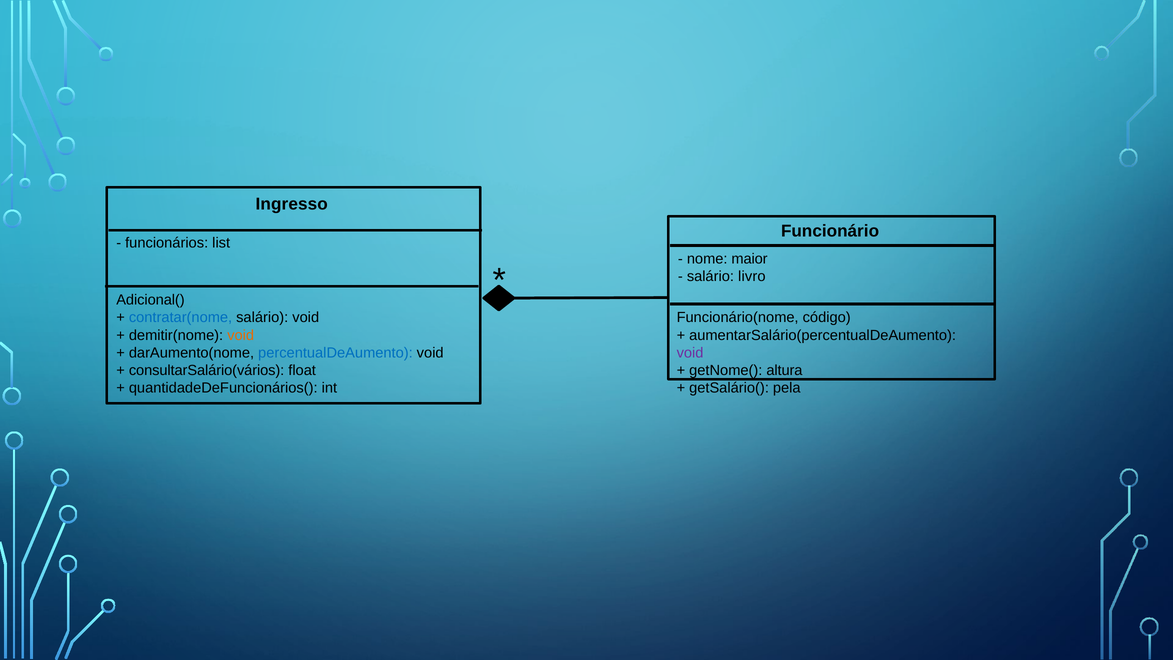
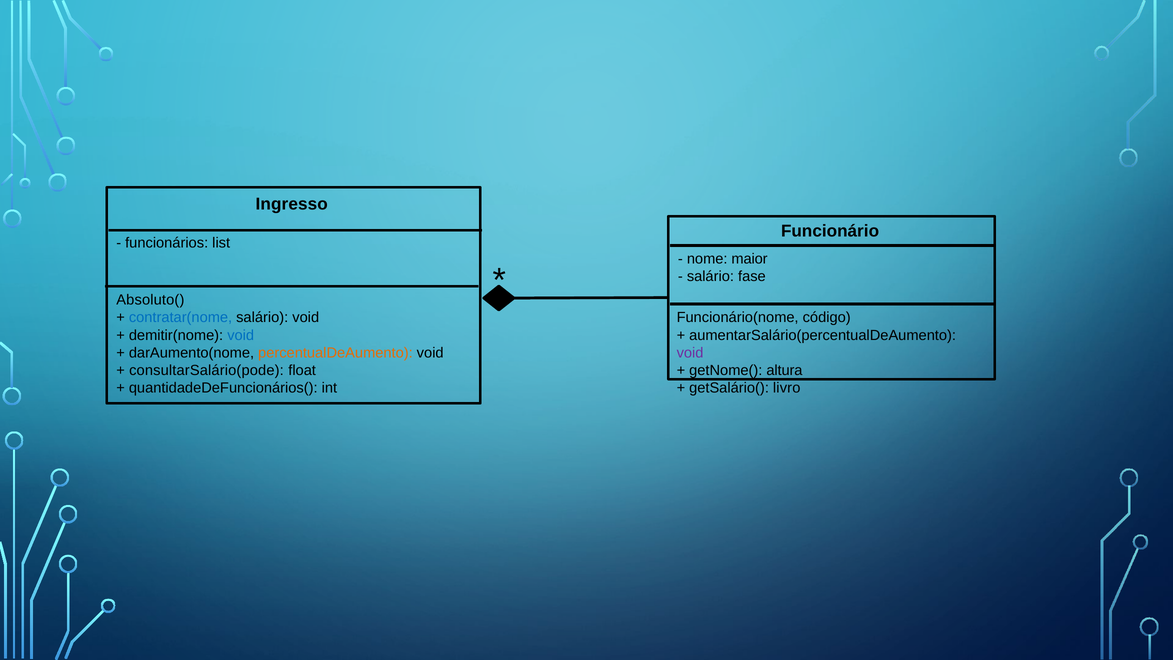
livro: livro -> fase
Adicional(: Adicional( -> Absoluto(
void at (241, 335) colour: orange -> blue
percentualDeAumento colour: blue -> orange
consultarSalário(vários: consultarSalário(vários -> consultarSalário(pode
pela: pela -> livro
